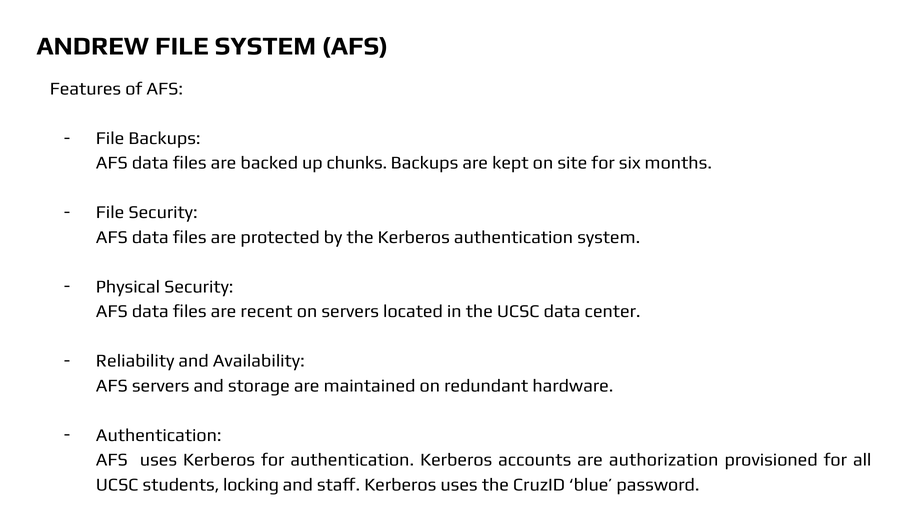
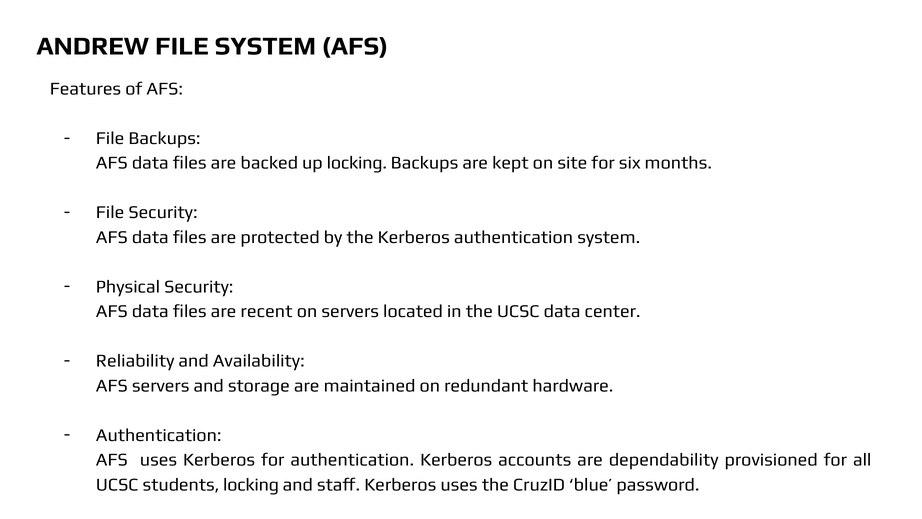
up chunks: chunks -> locking
authorization: authorization -> dependability
